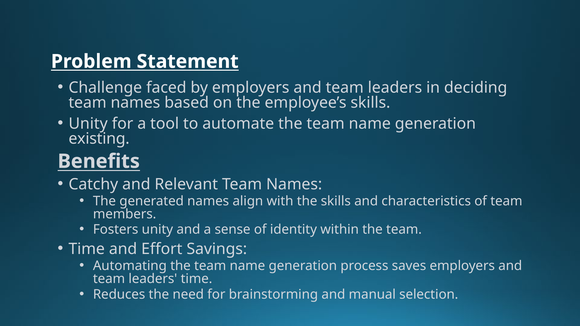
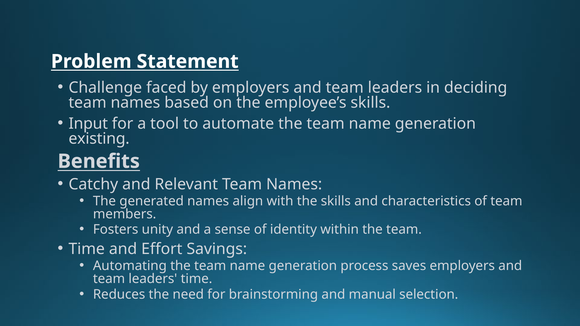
Unity at (88, 124): Unity -> Input
